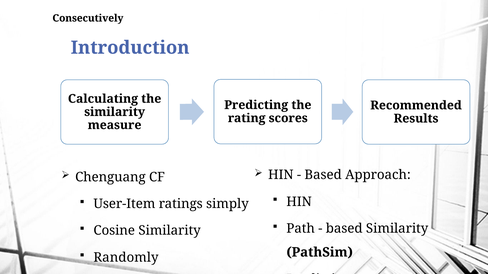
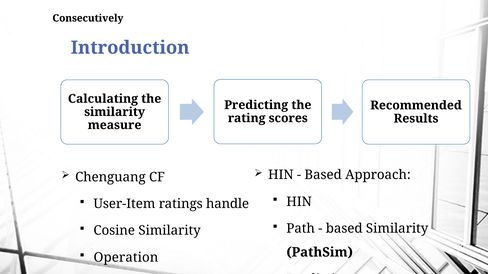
simply: simply -> handle
Randomly: Randomly -> Operation
